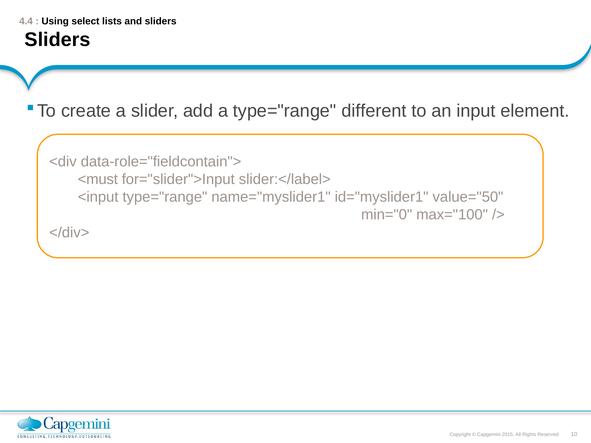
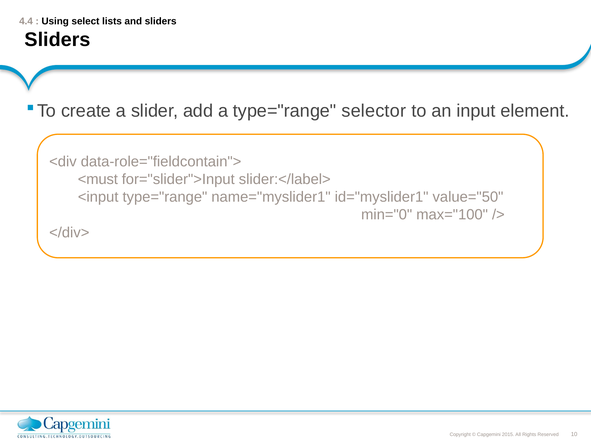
different: different -> selector
